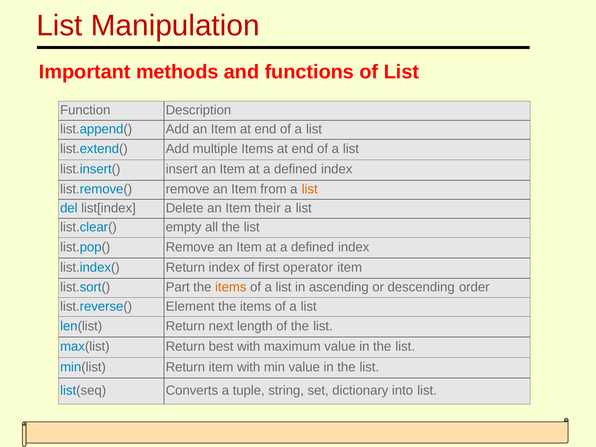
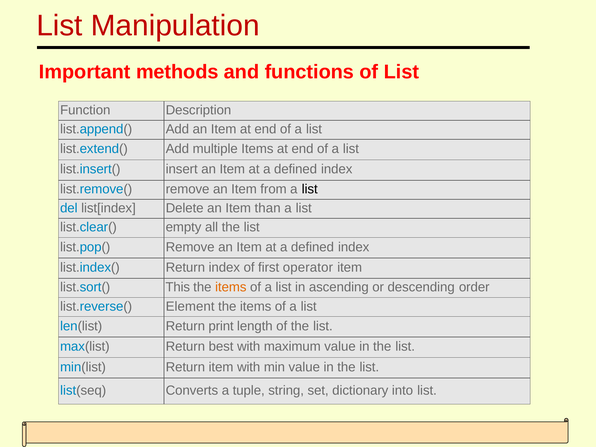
list at (310, 189) colour: orange -> black
their: their -> than
Part: Part -> This
next: next -> print
